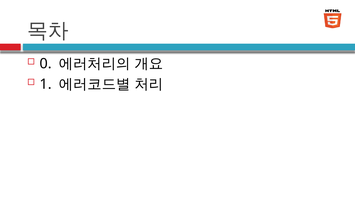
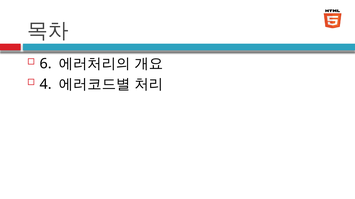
0: 0 -> 6
1: 1 -> 4
